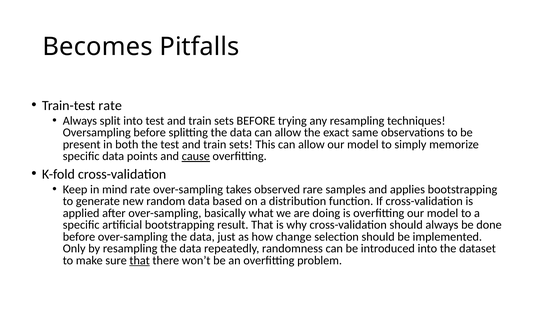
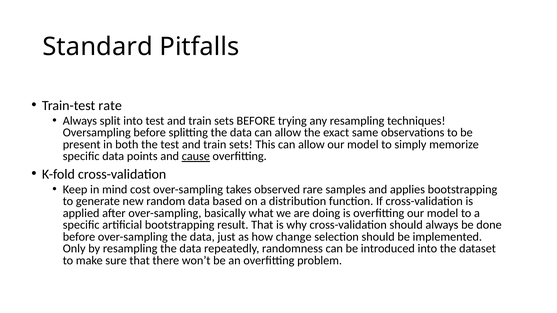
Becomes: Becomes -> Standard
mind rate: rate -> cost
that at (140, 261) underline: present -> none
